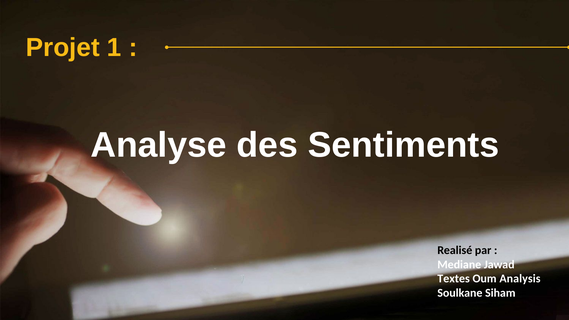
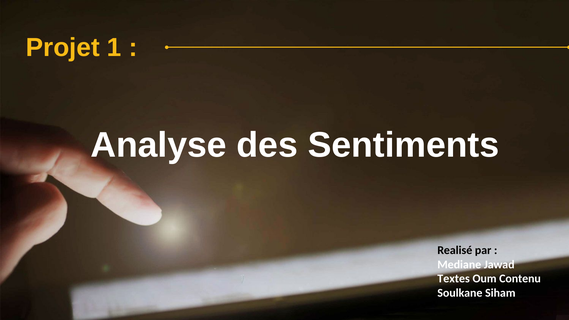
Analysis: Analysis -> Contenu
